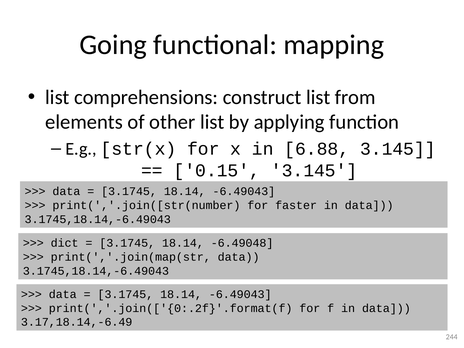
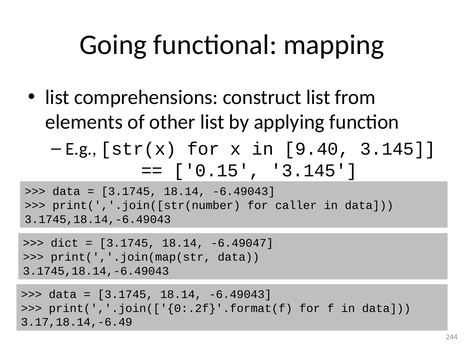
6.88: 6.88 -> 9.40
faster: faster -> caller
-6.49048: -6.49048 -> -6.49047
